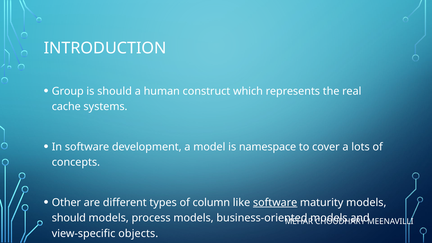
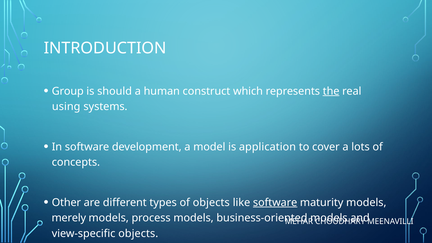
the underline: none -> present
cache: cache -> using
namespace: namespace -> application
of column: column -> objects
should at (69, 218): should -> merely
